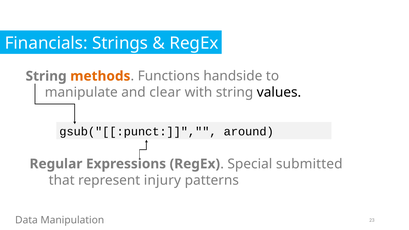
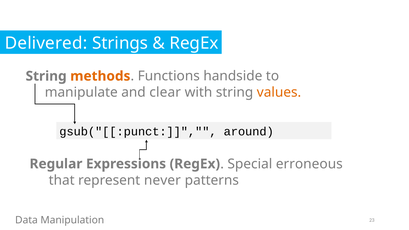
Financials: Financials -> Delivered
values colour: black -> orange
submitted: submitted -> erroneous
injury: injury -> never
